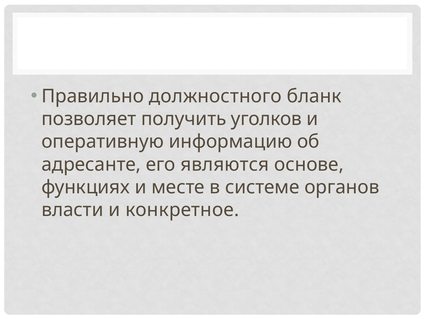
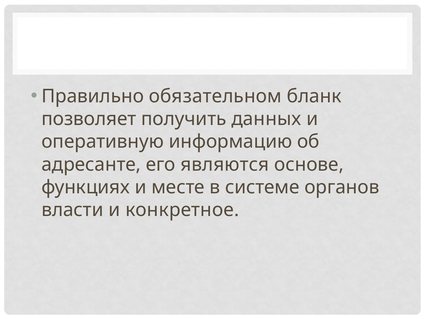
должностного: должностного -> обязательном
уголков: уголков -> данных
